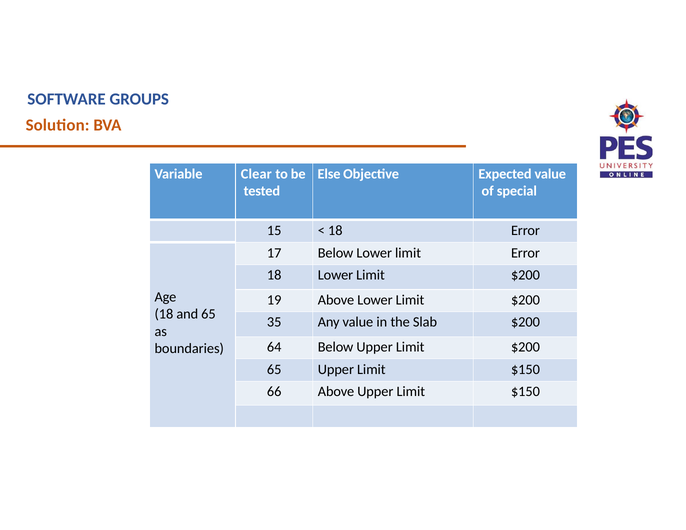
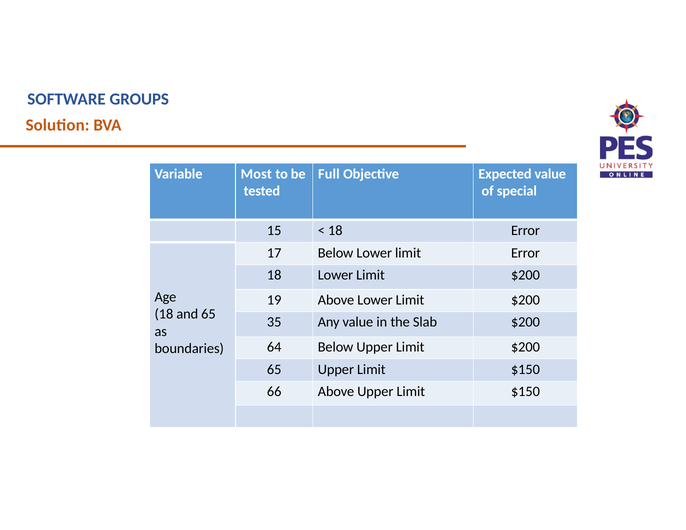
Clear: Clear -> Most
Else: Else -> Full
